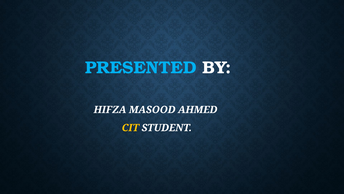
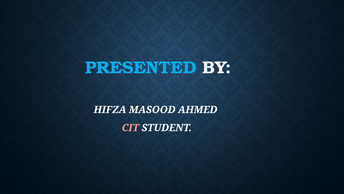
CIT colour: yellow -> pink
